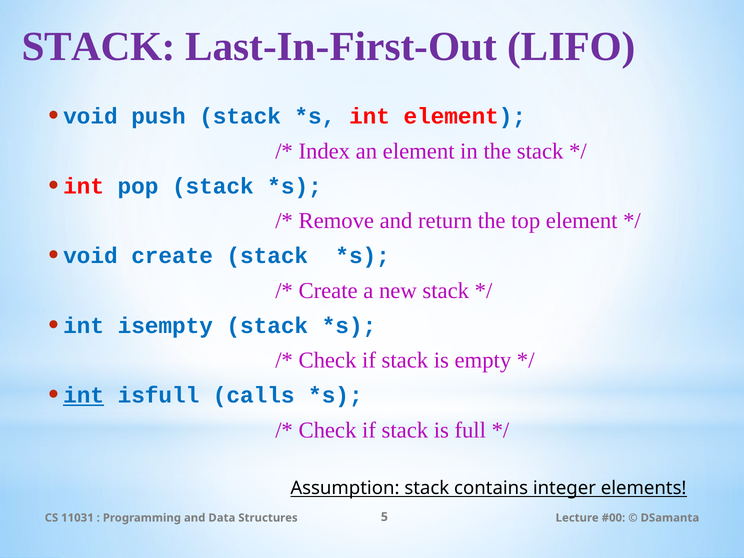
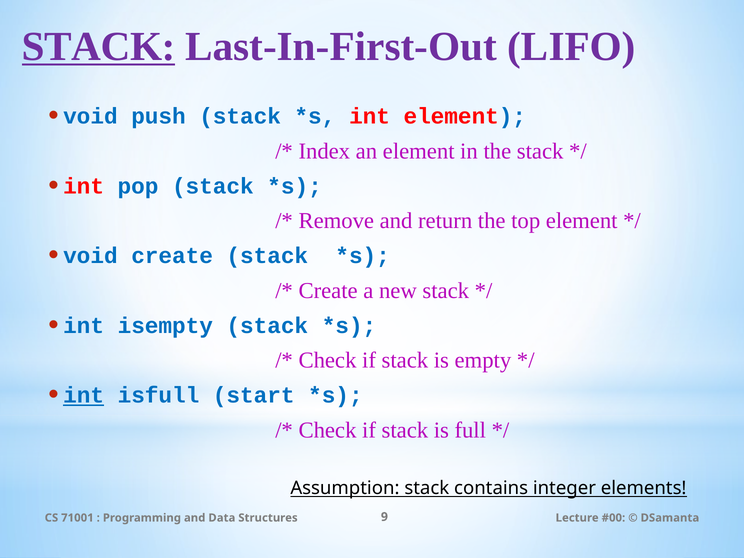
STACK at (99, 47) underline: none -> present
calls: calls -> start
11031: 11031 -> 71001
5: 5 -> 9
